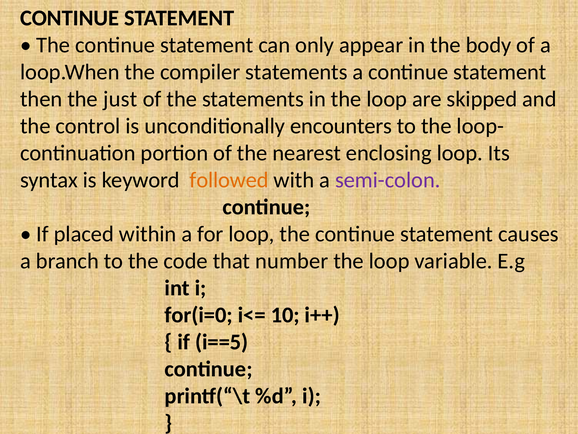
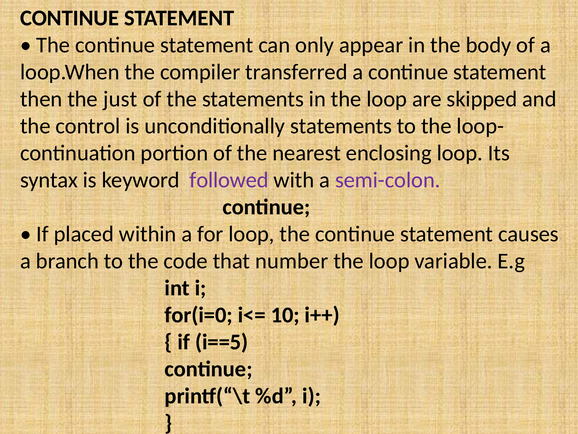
compiler statements: statements -> transferred
unconditionally encounters: encounters -> statements
followed colour: orange -> purple
